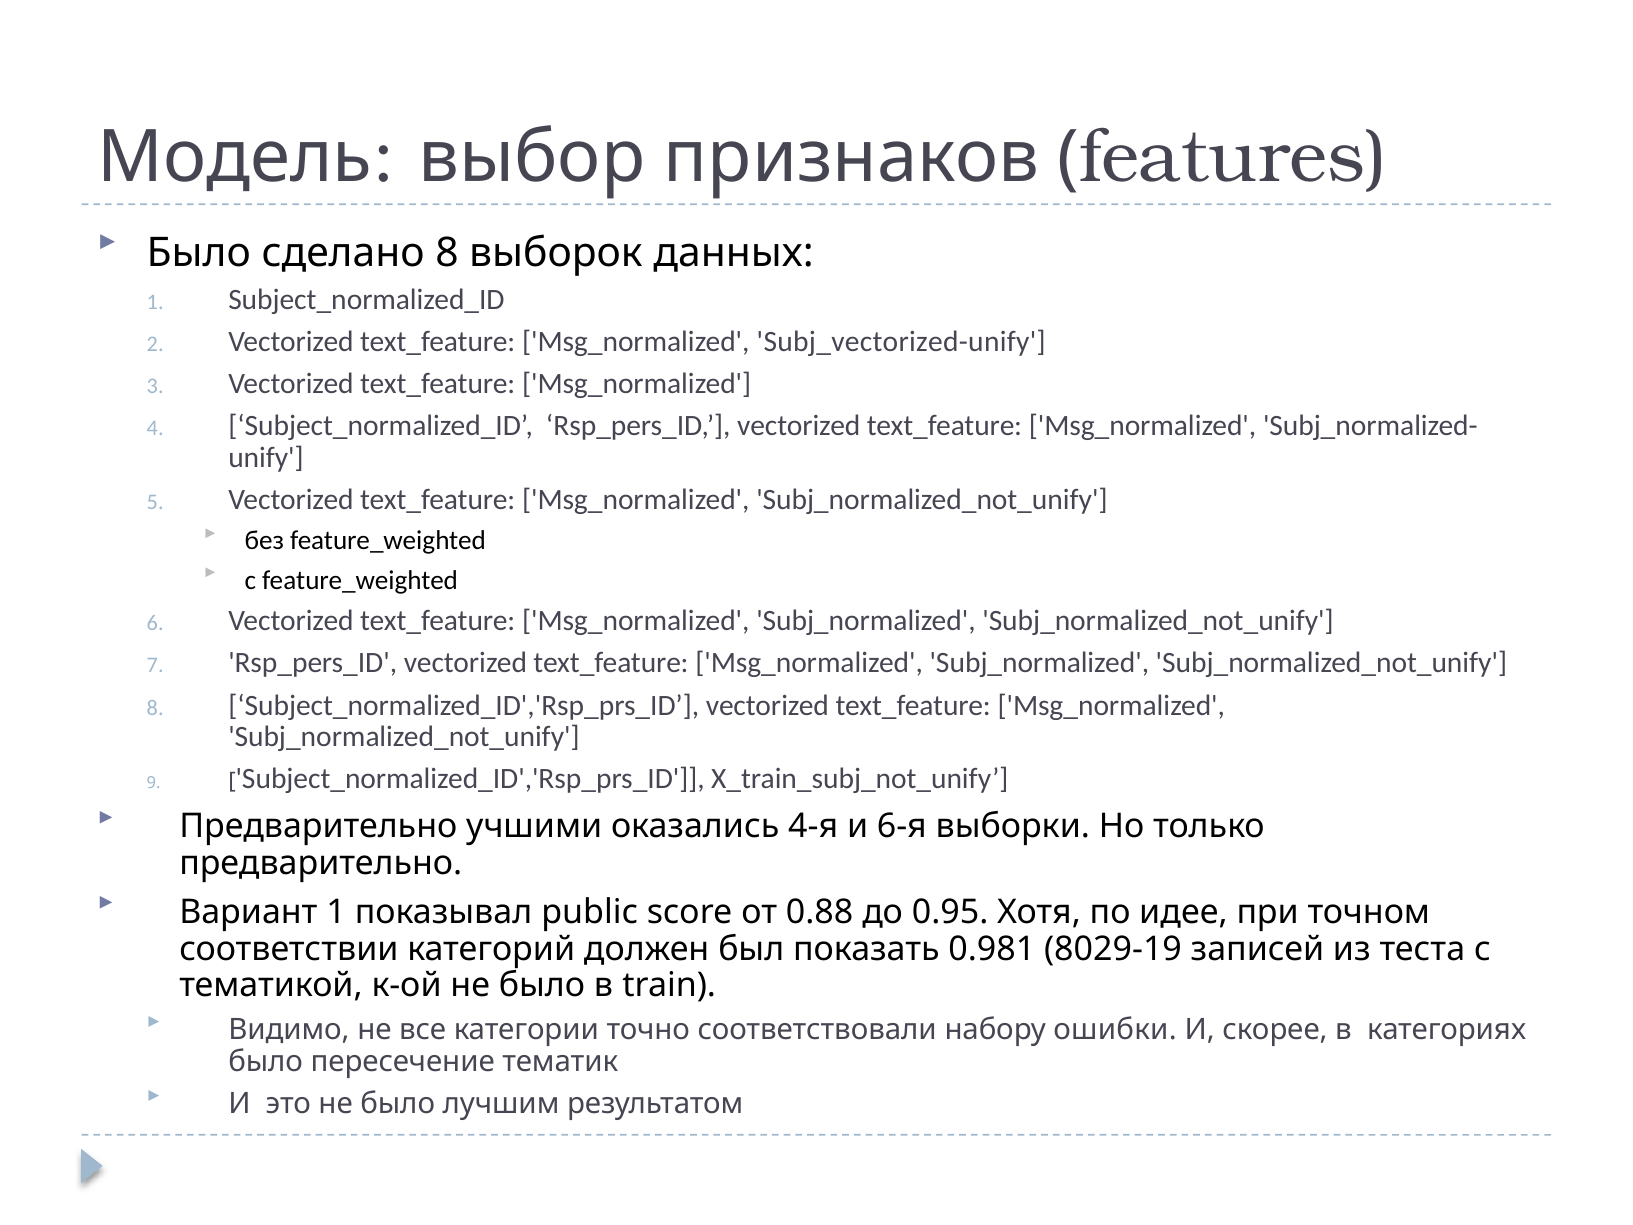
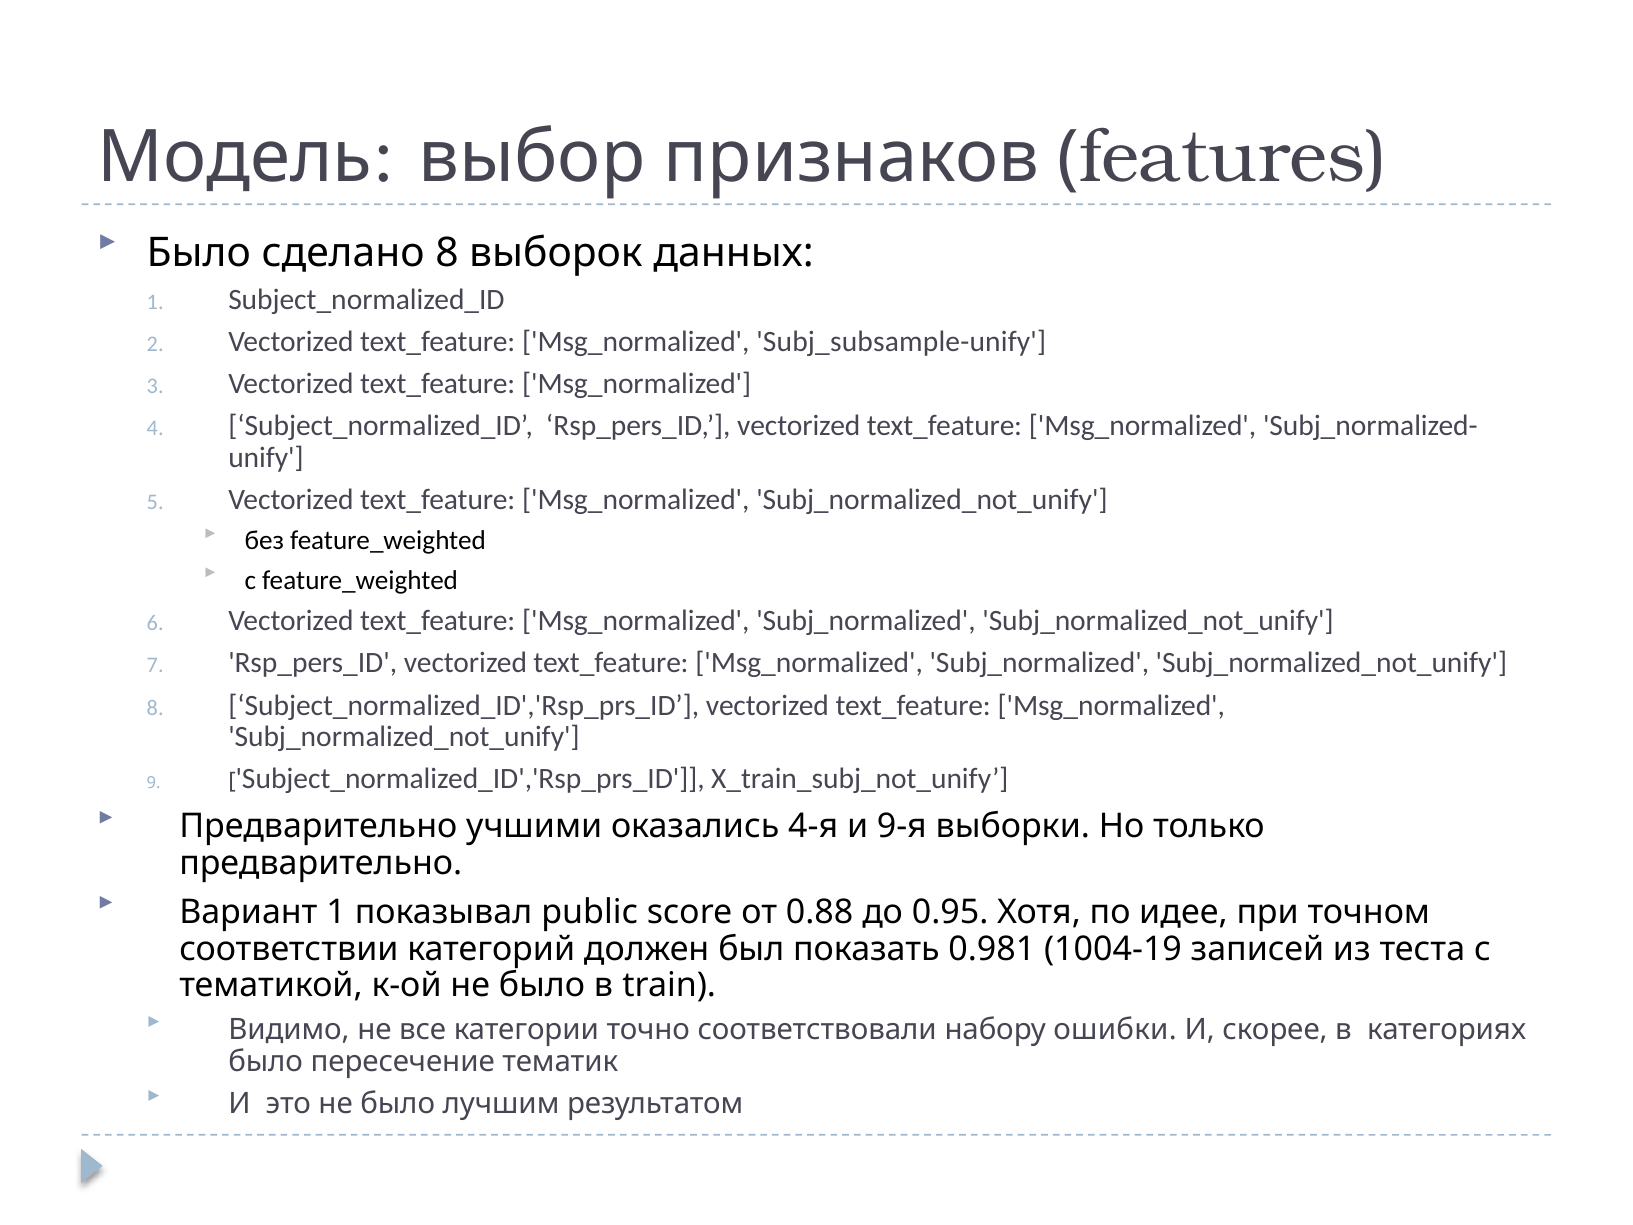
Subj_vectorized-unify: Subj_vectorized-unify -> Subj_subsample-unify
6-я: 6-я -> 9-я
8029-19: 8029-19 -> 1004-19
